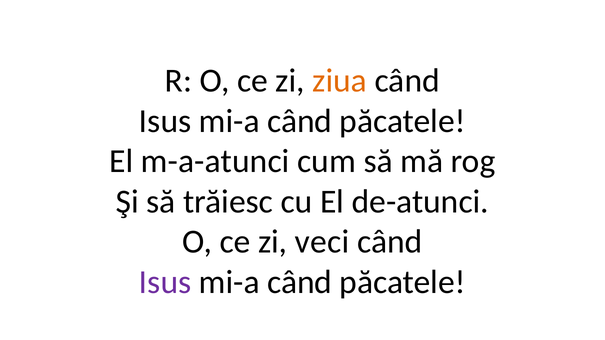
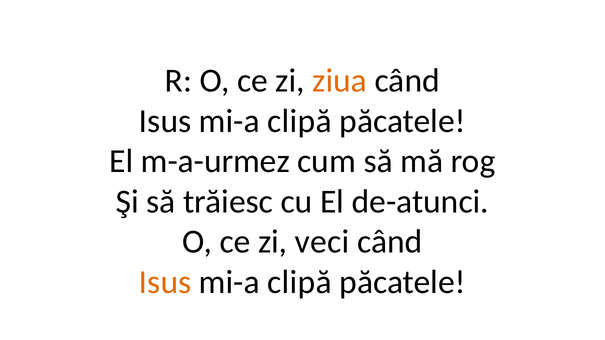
când at (300, 121): când -> clipă
m-a-atunci: m-a-atunci -> m-a-urmez
Isus at (165, 282) colour: purple -> orange
când at (300, 282): când -> clipă
